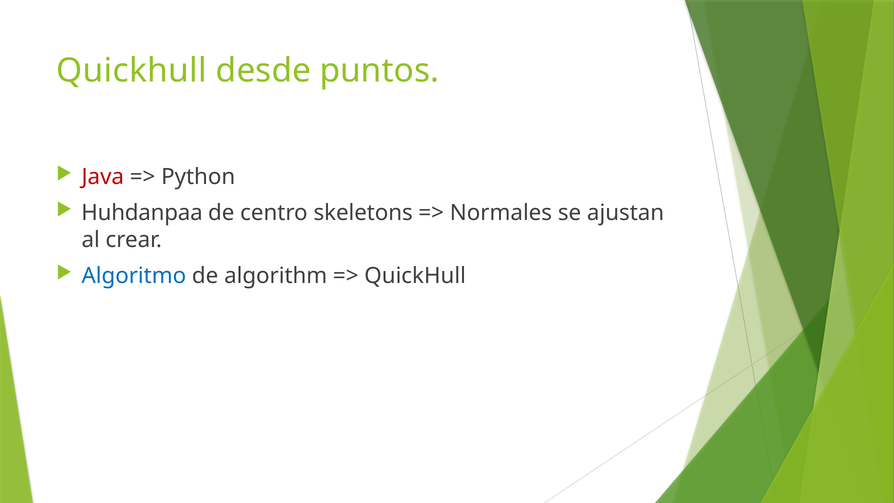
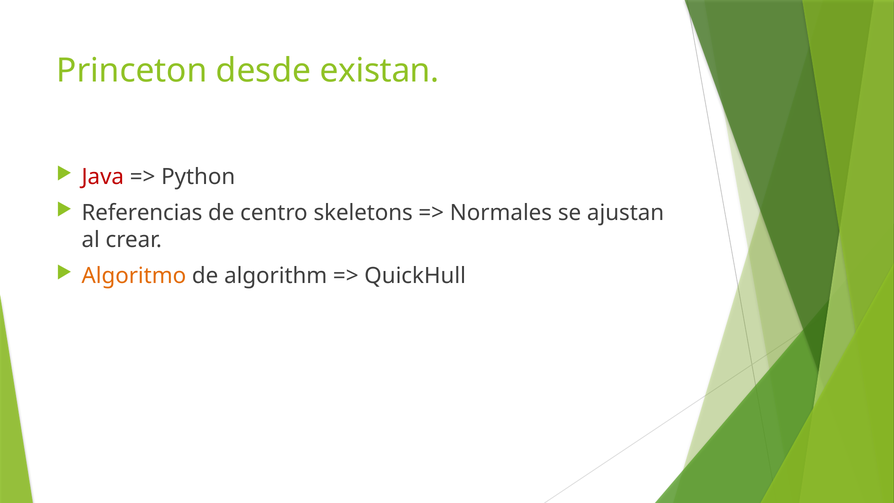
Quickhull at (132, 71): Quickhull -> Princeton
puntos: puntos -> existan
Huhdanpaa: Huhdanpaa -> Referencias
Algoritmo colour: blue -> orange
